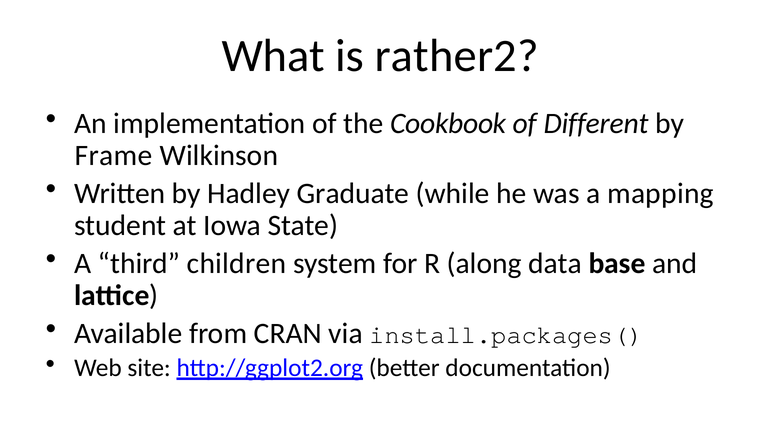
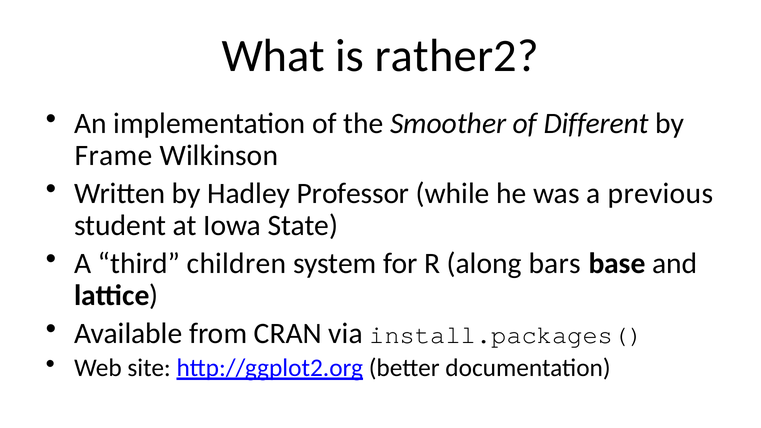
Cookbook: Cookbook -> Smoother
Graduate: Graduate -> Professor
mapping: mapping -> previous
data: data -> bars
